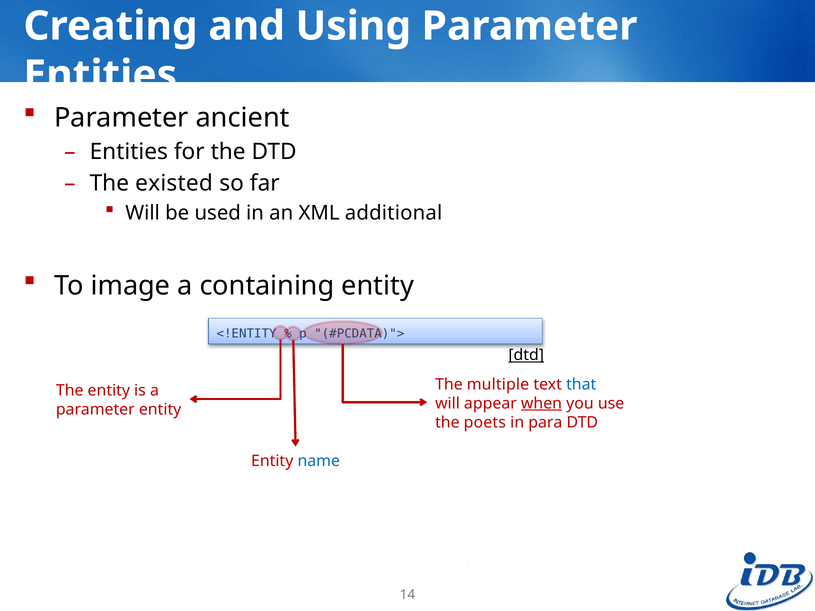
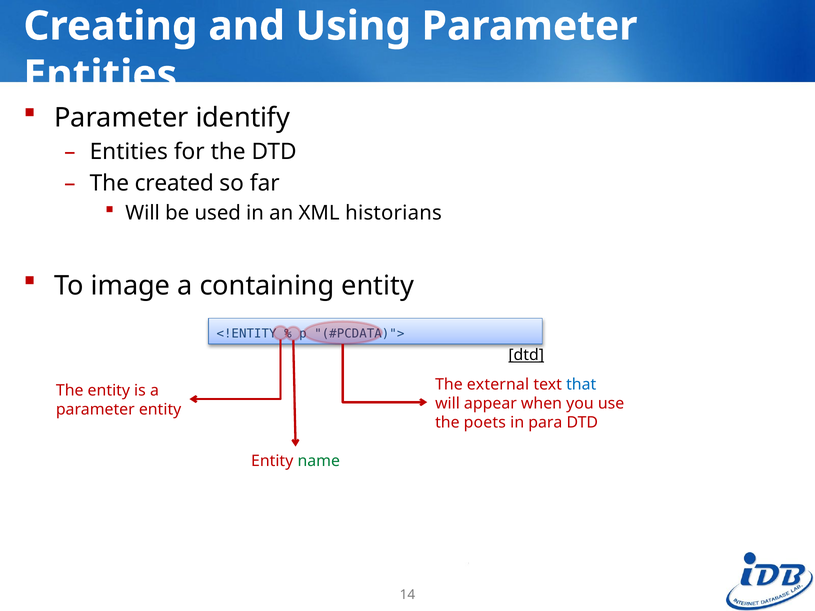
ancient: ancient -> identify
existed: existed -> created
additional: additional -> historians
multiple: multiple -> external
when underline: present -> none
name colour: blue -> green
